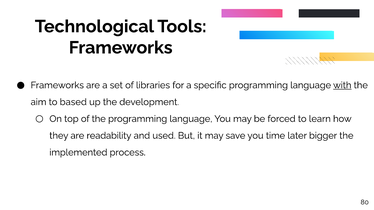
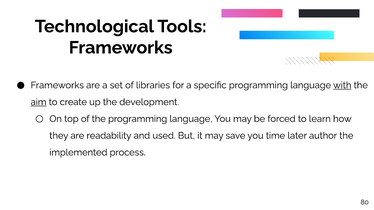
aim underline: none -> present
based: based -> create
bigger: bigger -> author
